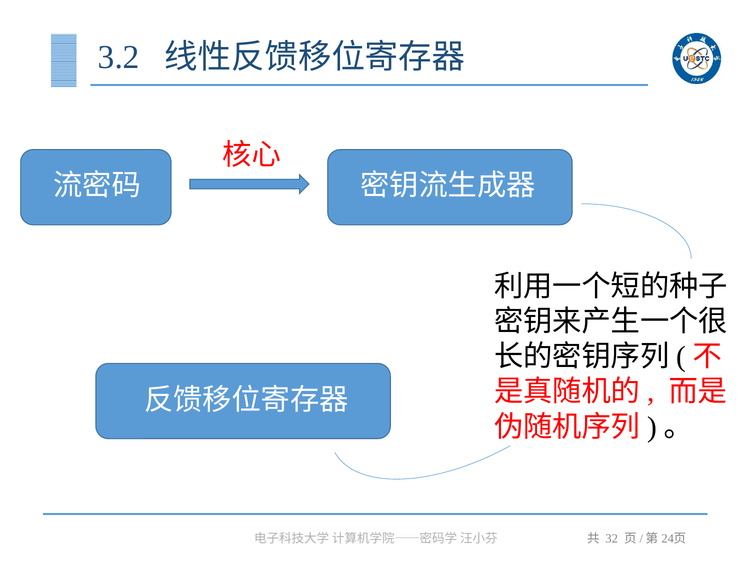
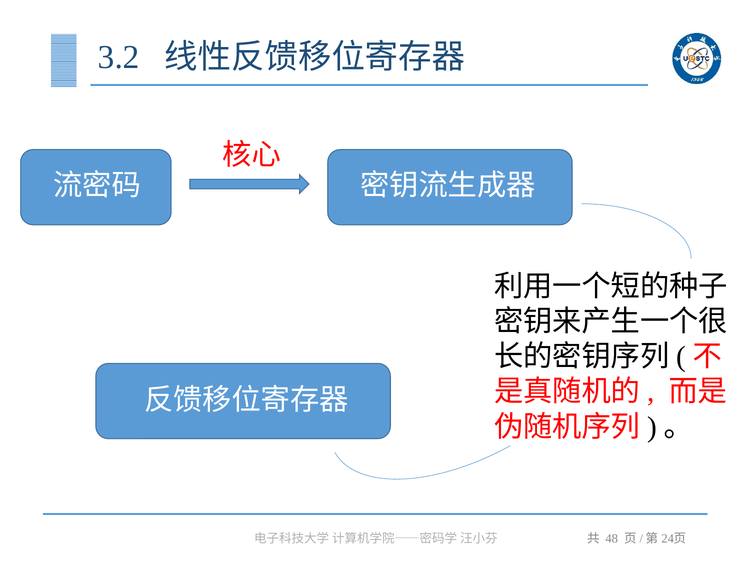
32: 32 -> 48
